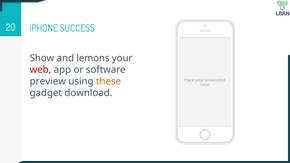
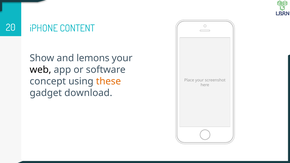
SUCCESS: SUCCESS -> CONTENT
web colour: red -> black
preview: preview -> concept
